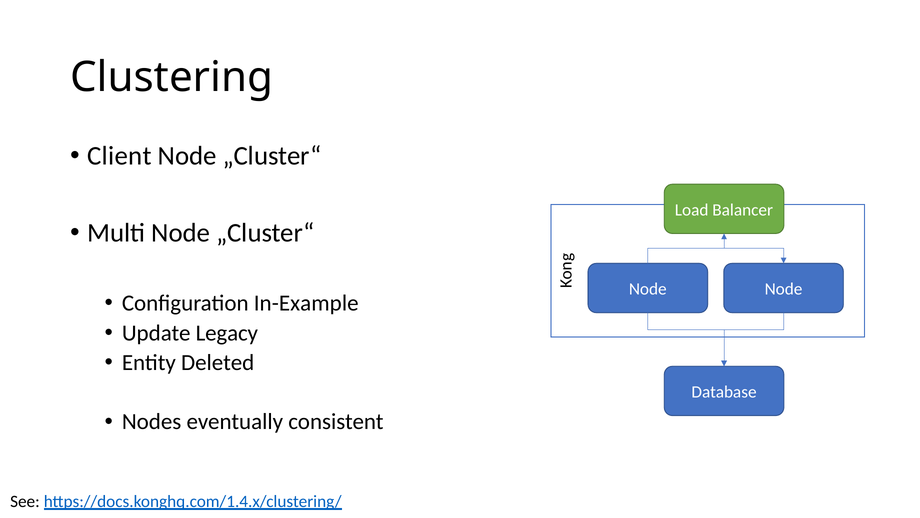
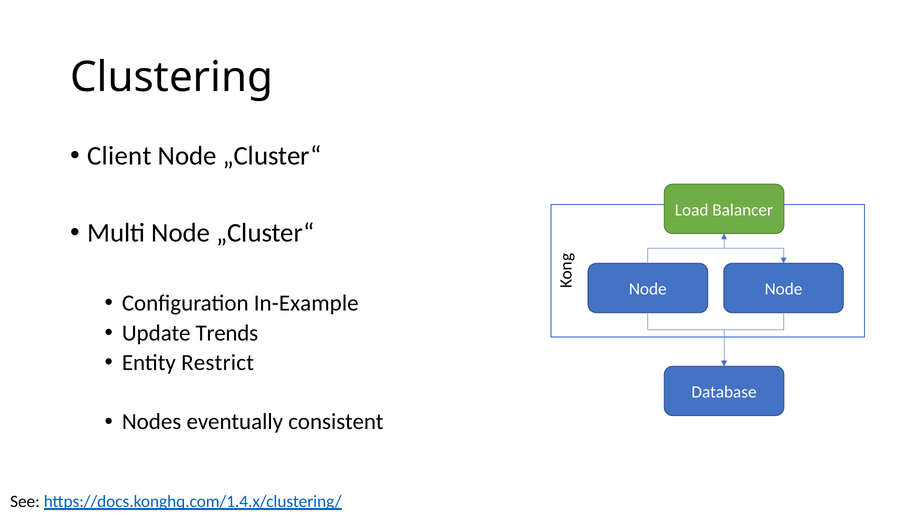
Legacy: Legacy -> Trends
Deleted: Deleted -> Restrict
